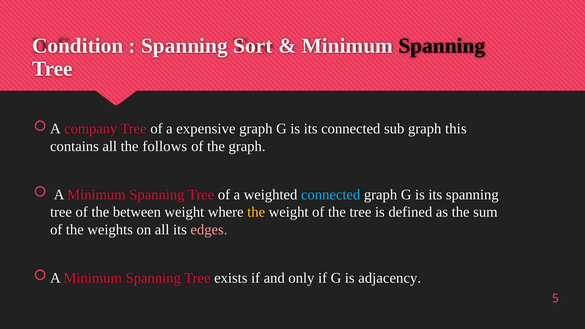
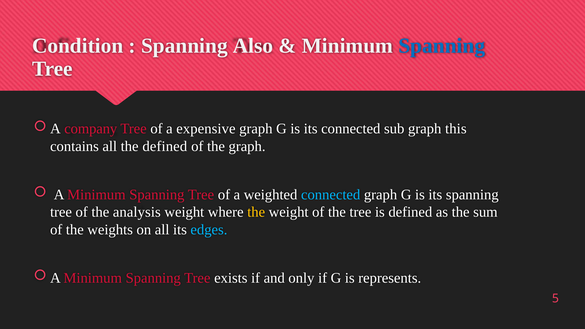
Sort: Sort -> Also
Spanning at (442, 46) colour: black -> blue
the follows: follows -> defined
between: between -> analysis
edges colour: pink -> light blue
adjacency: adjacency -> represents
